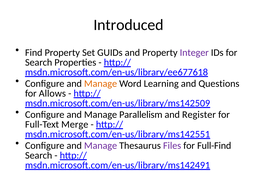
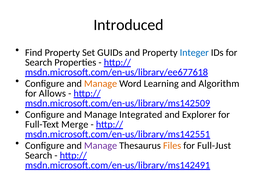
Integer colour: purple -> blue
Questions: Questions -> Algorithm
Parallelism: Parallelism -> Integrated
Register: Register -> Explorer
Files colour: purple -> orange
Full-Find: Full-Find -> Full-Just
